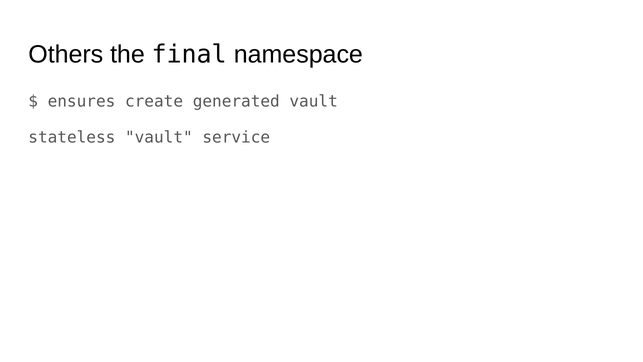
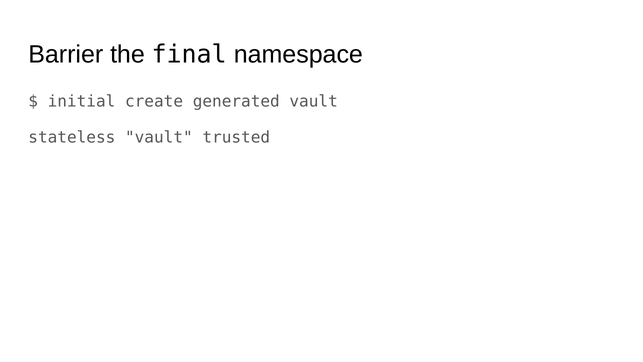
Others: Others -> Barrier
ensures: ensures -> initial
service: service -> trusted
